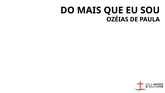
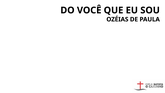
MAIS: MAIS -> VOCÊ
